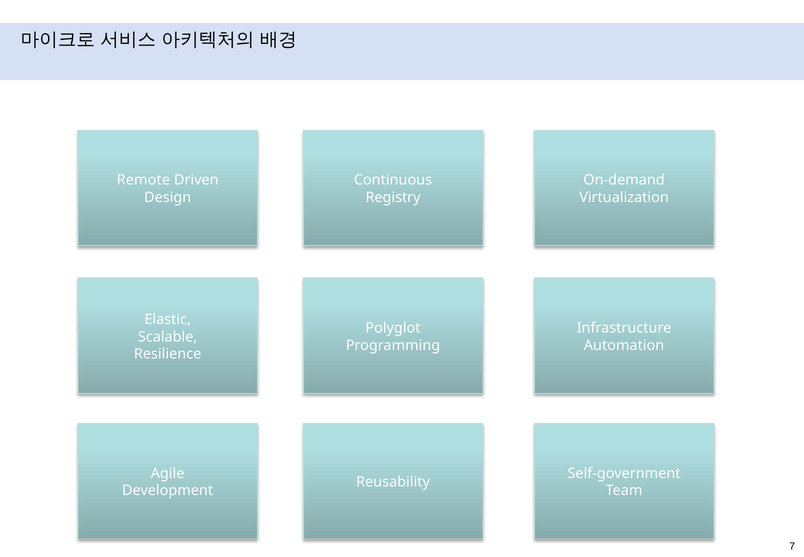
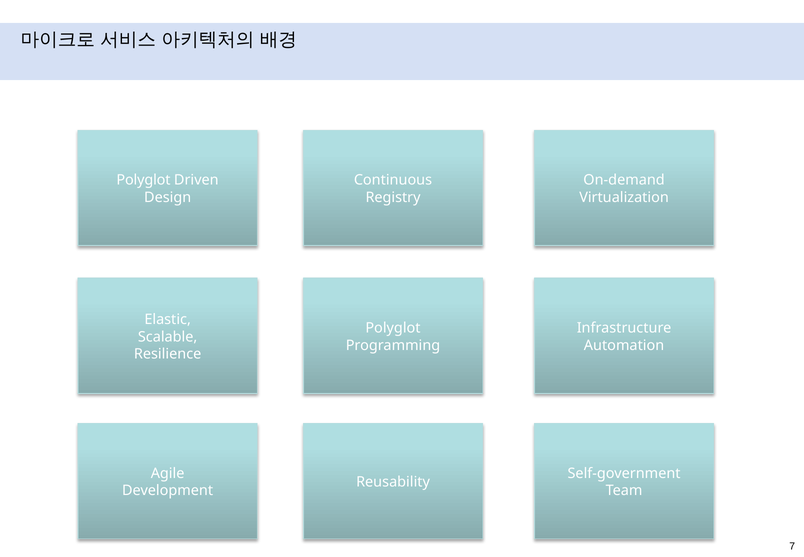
Remote at (143, 180): Remote -> Polyglot
